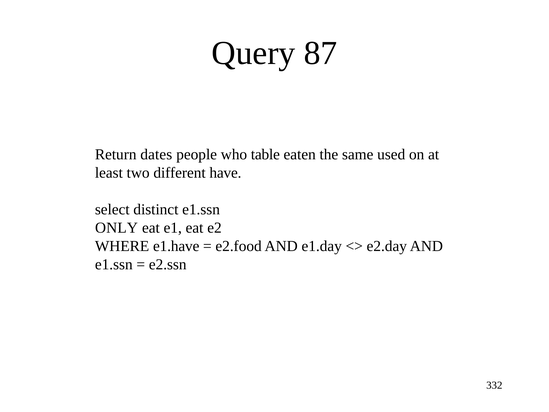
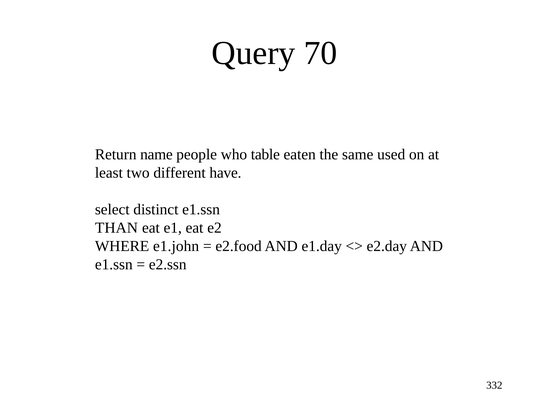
87: 87 -> 70
dates: dates -> name
ONLY: ONLY -> THAN
e1.have: e1.have -> e1.john
